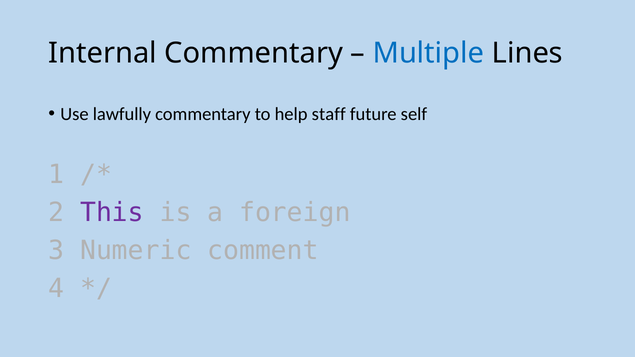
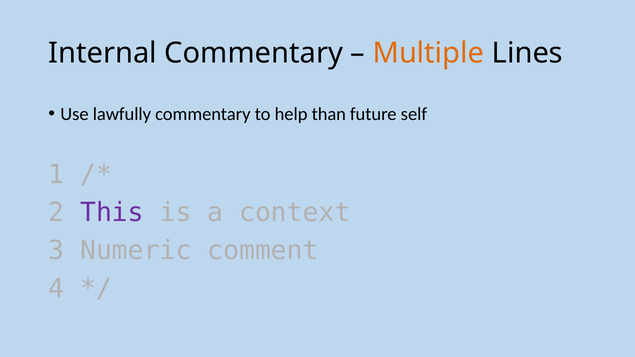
Multiple colour: blue -> orange
staff: staff -> than
foreign: foreign -> context
